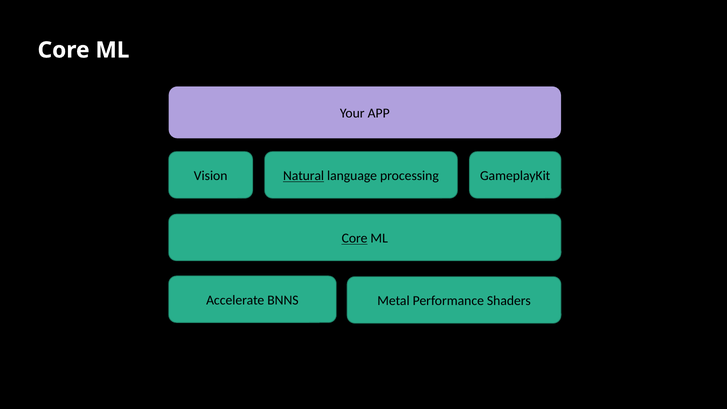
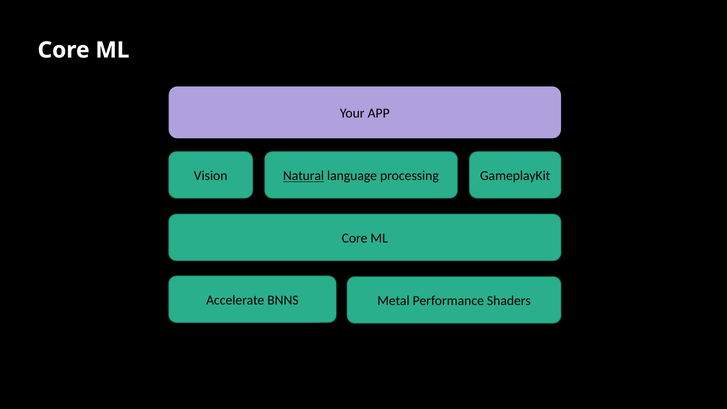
Core at (355, 238) underline: present -> none
